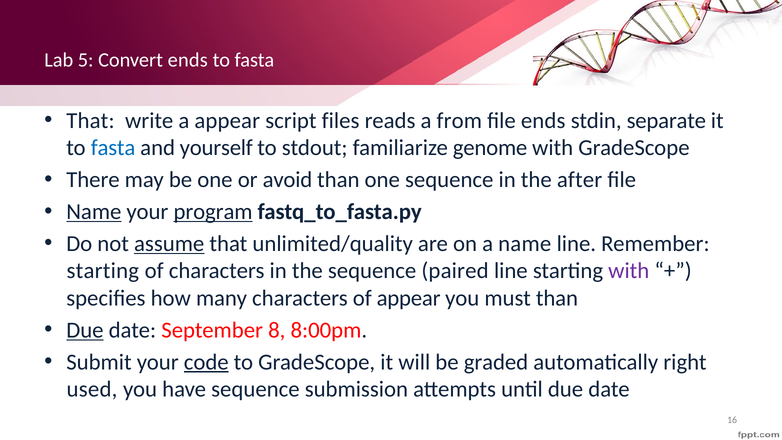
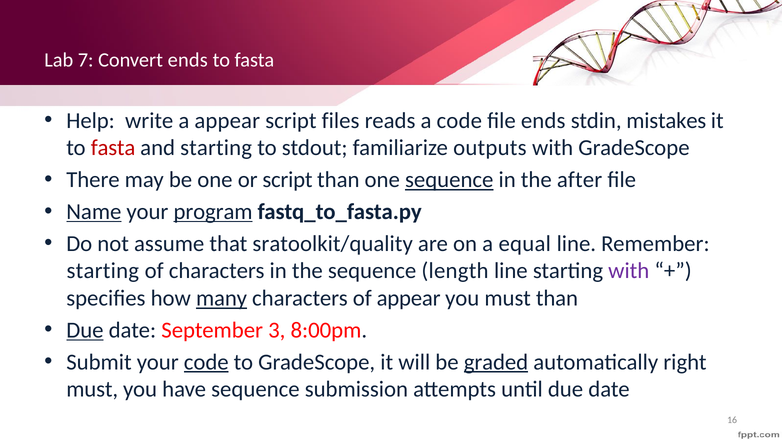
5: 5 -> 7
That at (90, 121): That -> Help
a from: from -> code
separate: separate -> mistakes
fasta at (113, 148) colour: blue -> red
and yourself: yourself -> starting
genome: genome -> outputs
or avoid: avoid -> script
sequence at (449, 180) underline: none -> present
assume underline: present -> none
unlimited/quality: unlimited/quality -> sratoolkit/quality
a name: name -> equal
paired: paired -> length
many underline: none -> present
8: 8 -> 3
graded underline: none -> present
used at (92, 389): used -> must
